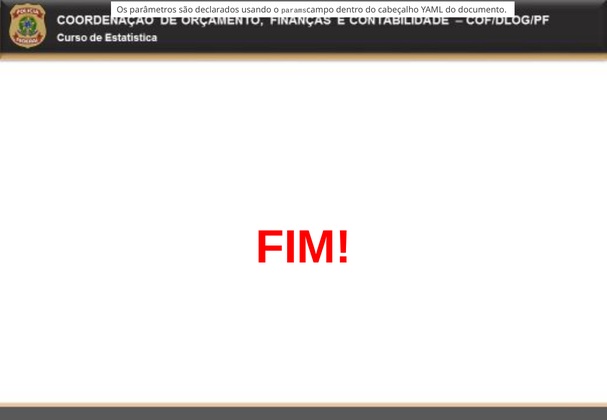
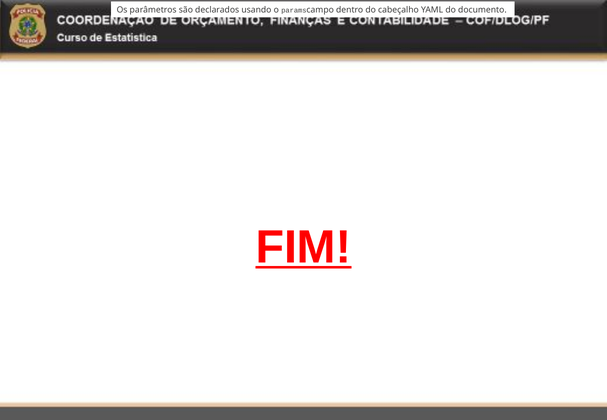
FIM underline: none -> present
